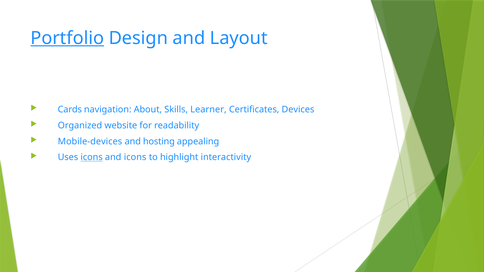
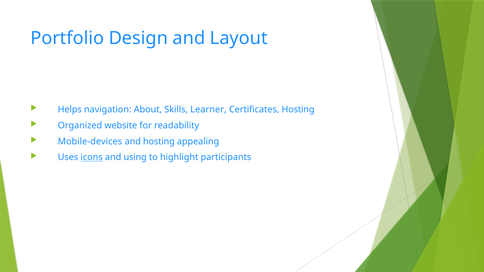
Portfolio underline: present -> none
Cards: Cards -> Helps
Certificates Devices: Devices -> Hosting
and icons: icons -> using
interactivity: interactivity -> participants
